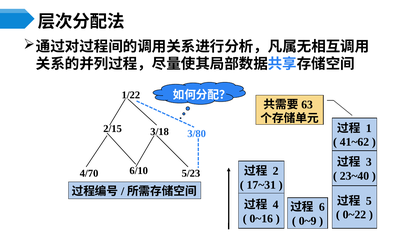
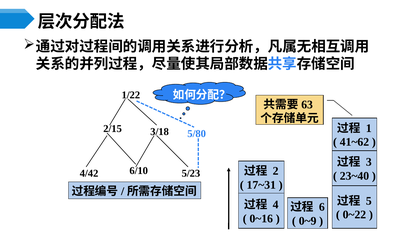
3/80: 3/80 -> 5/80
4/70: 4/70 -> 4/42
